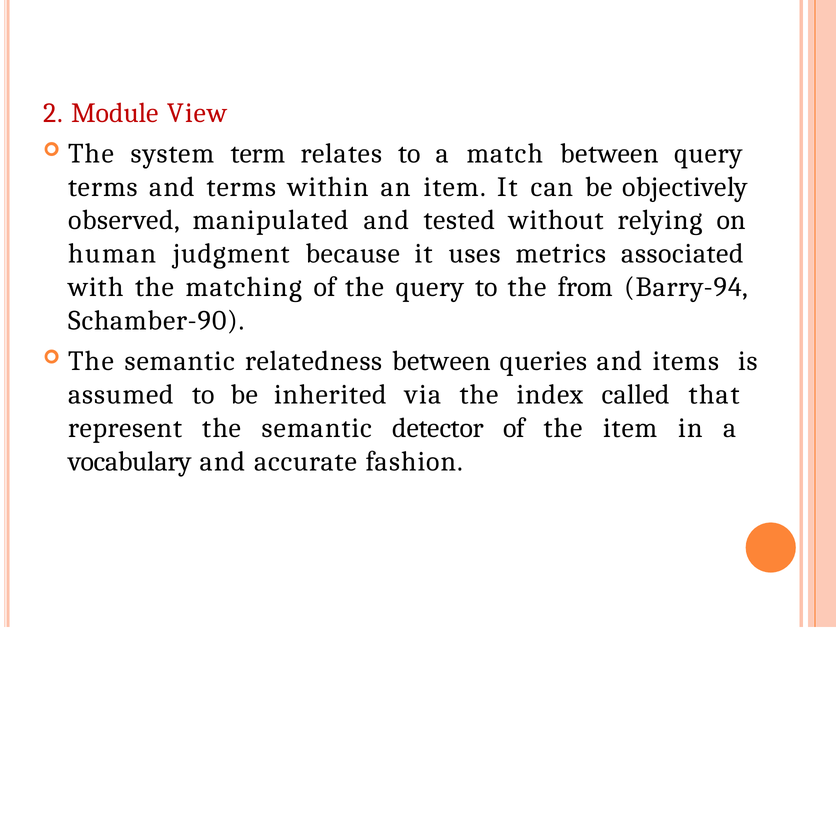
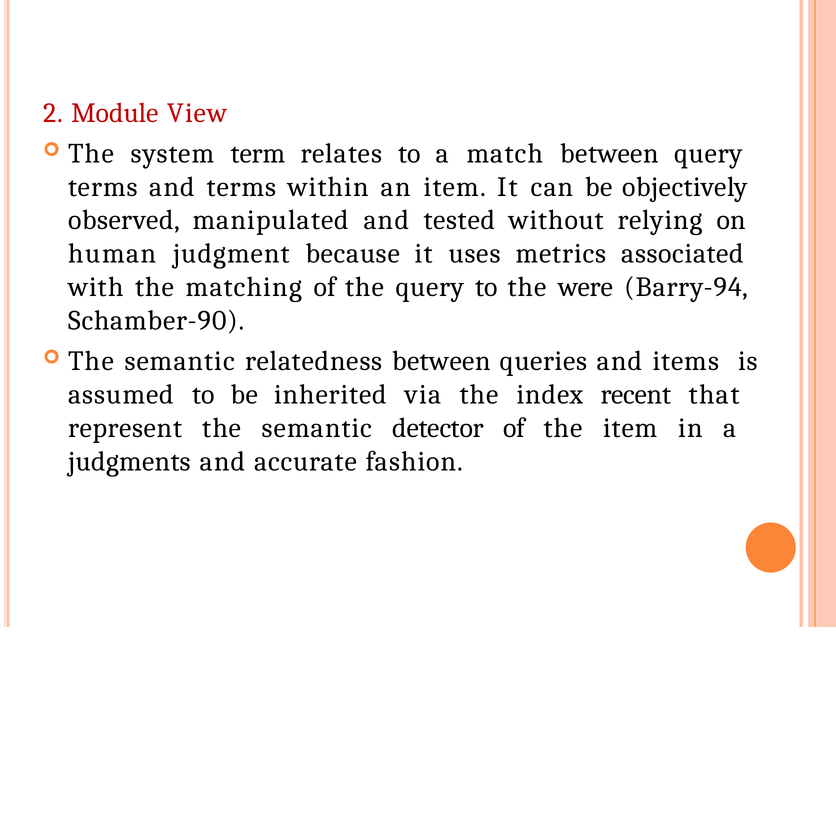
from: from -> were
called: called -> recent
vocabulary: vocabulary -> judgments
